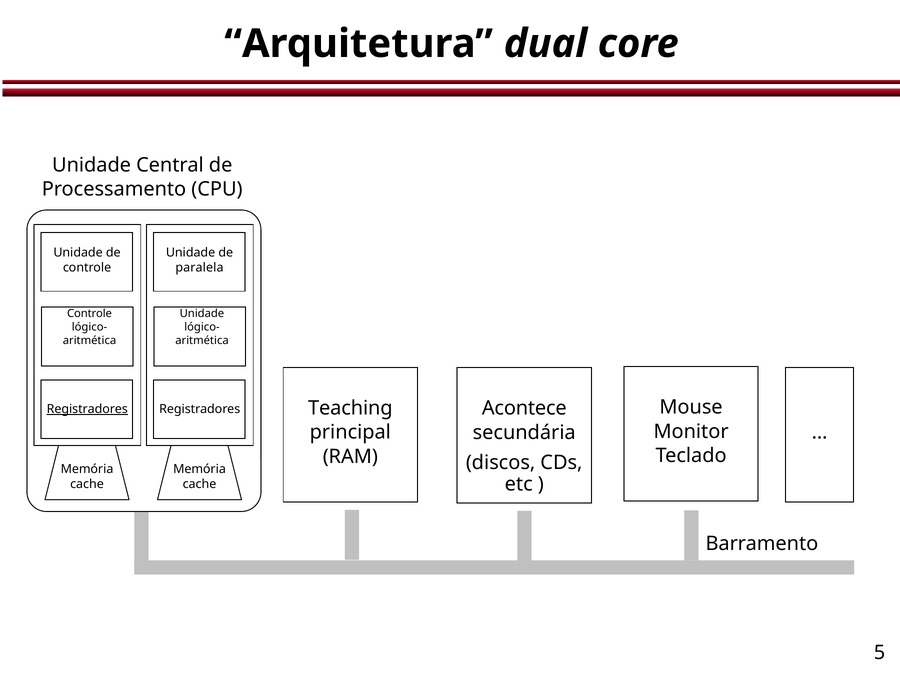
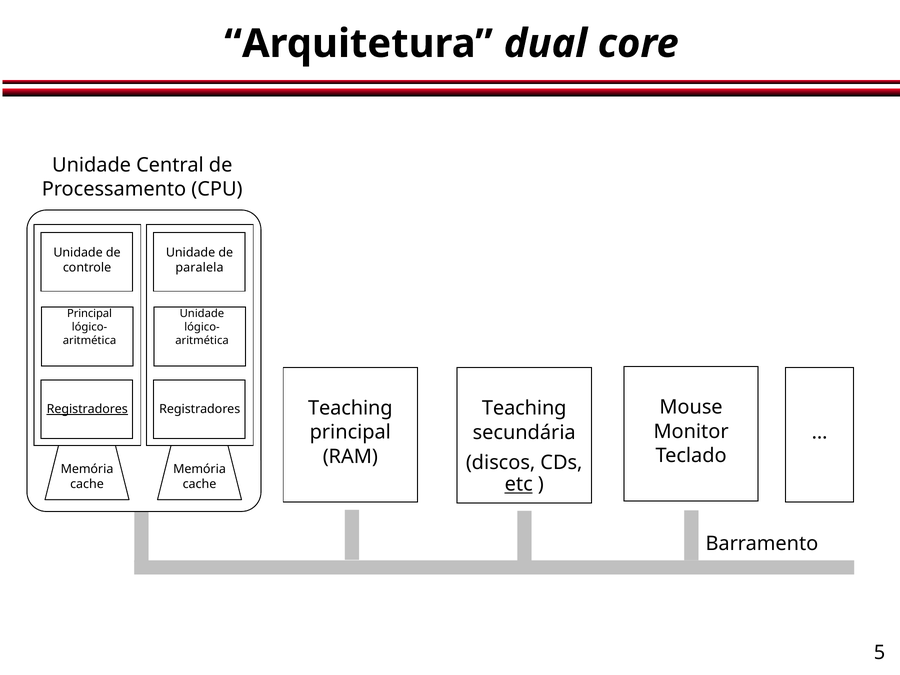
Controle at (90, 313): Controle -> Principal
Acontece at (524, 408): Acontece -> Teaching
etc underline: none -> present
